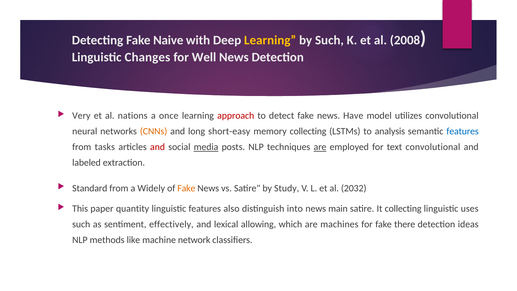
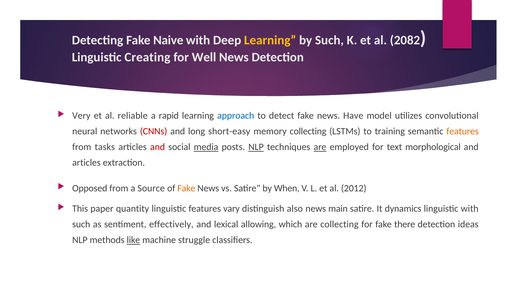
2008: 2008 -> 2082
Changes: Changes -> Creating
nations: nations -> reliable
once: once -> rapid
approach colour: red -> blue
CNNs colour: orange -> red
analysis: analysis -> training
features at (463, 131) colour: blue -> orange
NLP at (256, 147) underline: none -> present
text convolutional: convolutional -> morphological
labeled at (86, 163): labeled -> articles
Standard: Standard -> Opposed
Widely: Widely -> Source
Study: Study -> When
2032: 2032 -> 2012
also: also -> vary
into: into -> also
It collecting: collecting -> dynamics
linguistic uses: uses -> with
are machines: machines -> collecting
like underline: none -> present
network: network -> struggle
